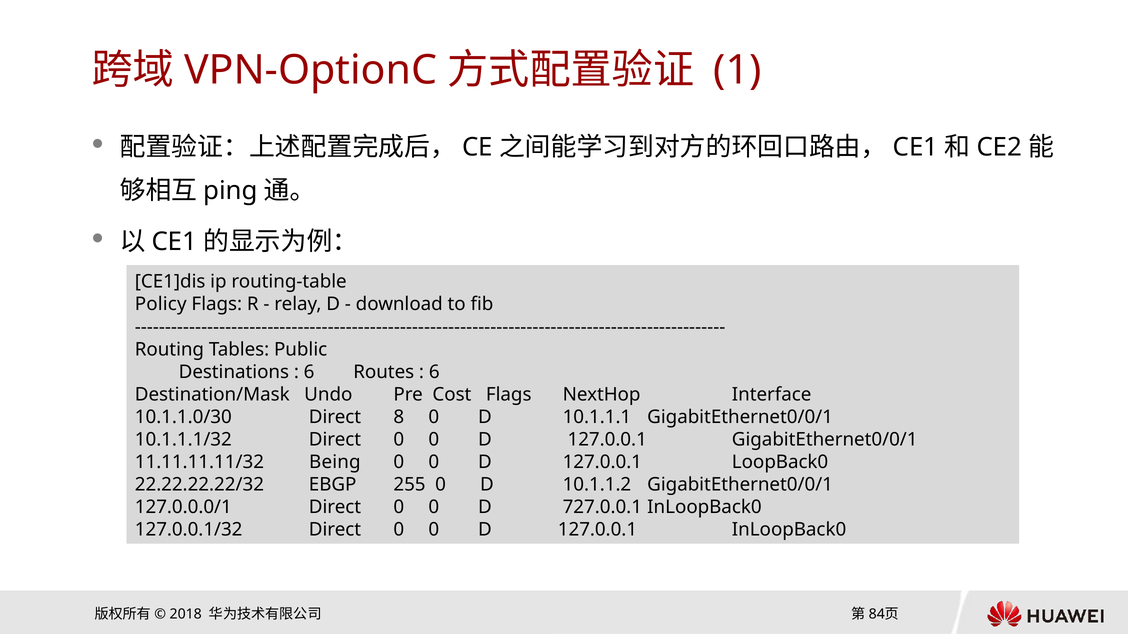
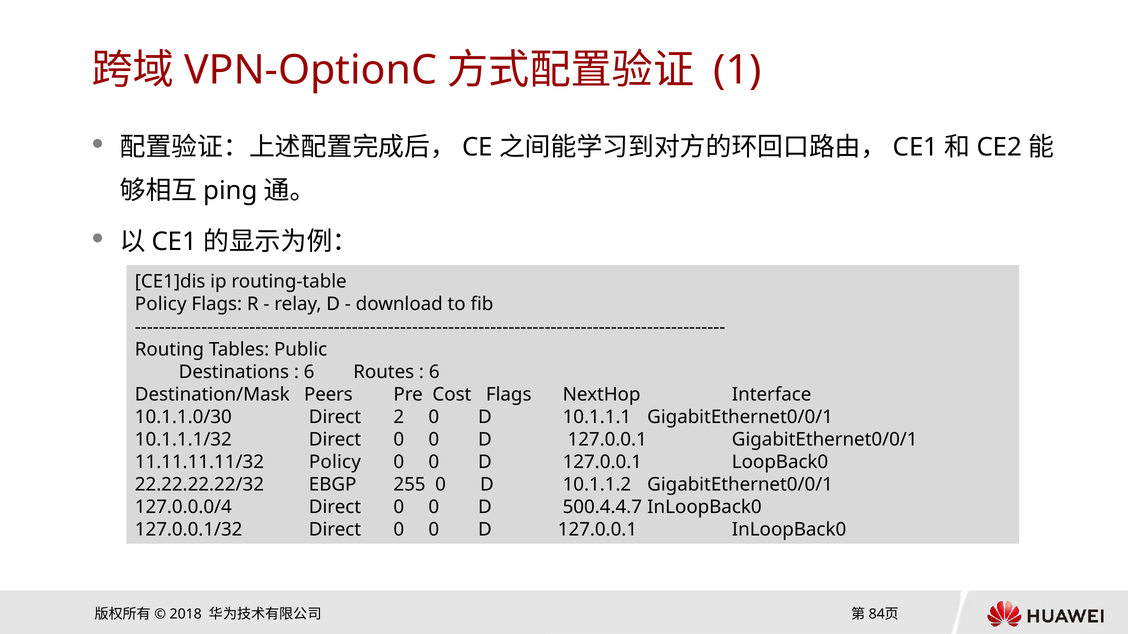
Undo: Undo -> Peers
8: 8 -> 2
11.11.11.11/32 Being: Being -> Policy
127.0.0.0/1: 127.0.0.0/1 -> 127.0.0.0/4
727.0.0.1: 727.0.0.1 -> 500.4.4.7
